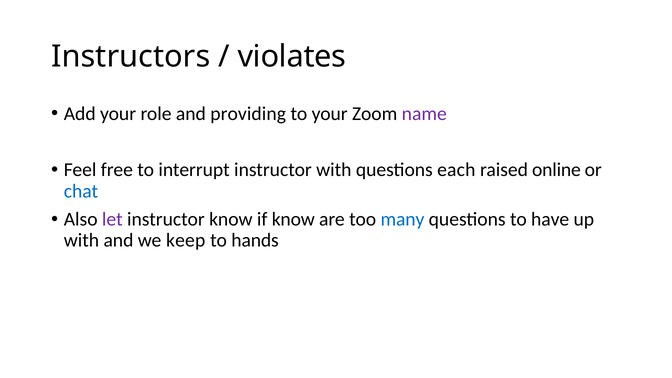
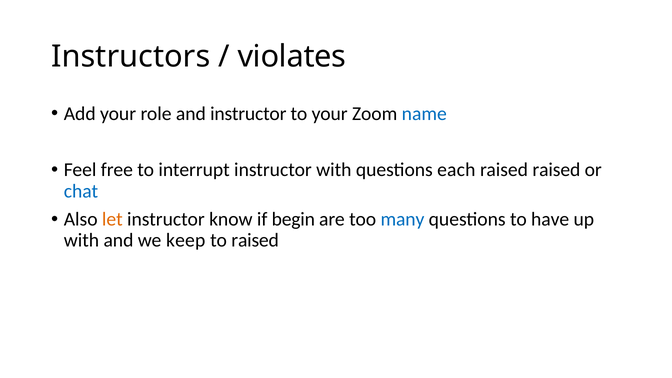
and providing: providing -> instructor
name colour: purple -> blue
raised online: online -> raised
let colour: purple -> orange
if know: know -> begin
to hands: hands -> raised
